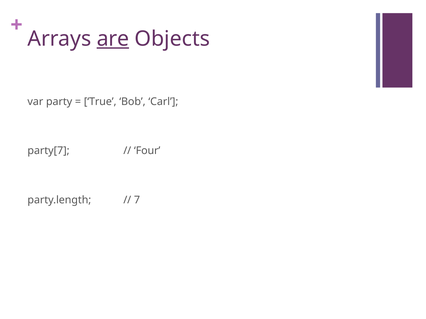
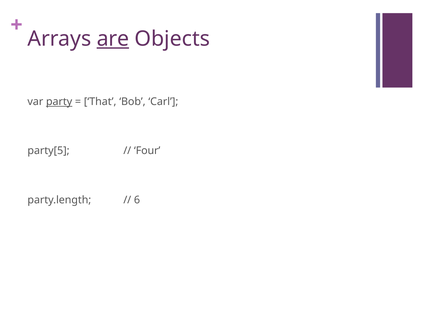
party underline: none -> present
True: True -> That
party[7: party[7 -> party[5
7: 7 -> 6
